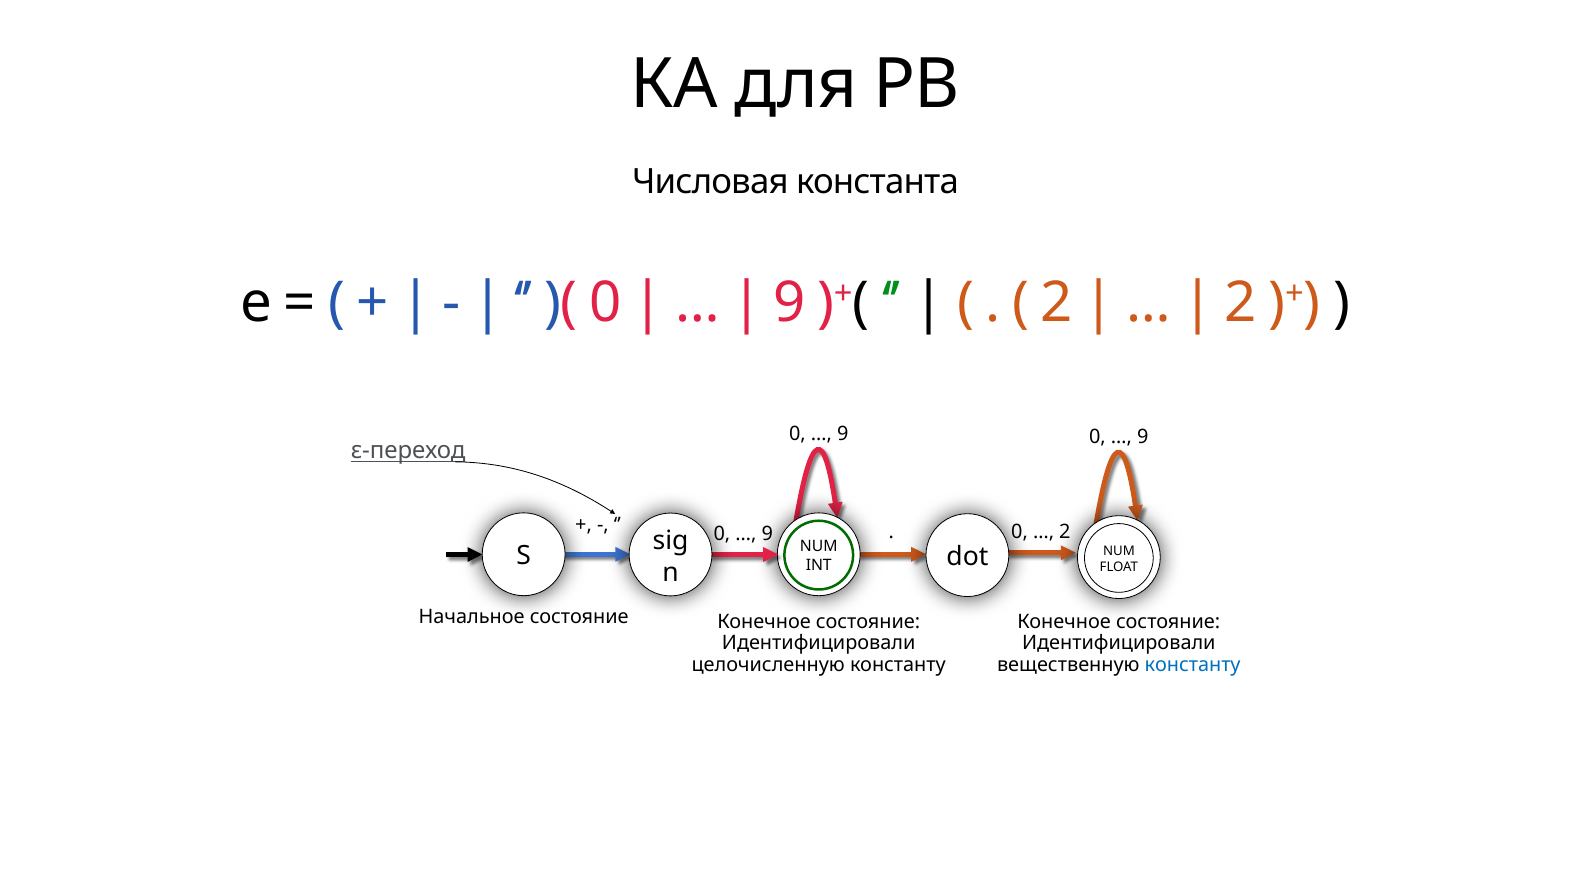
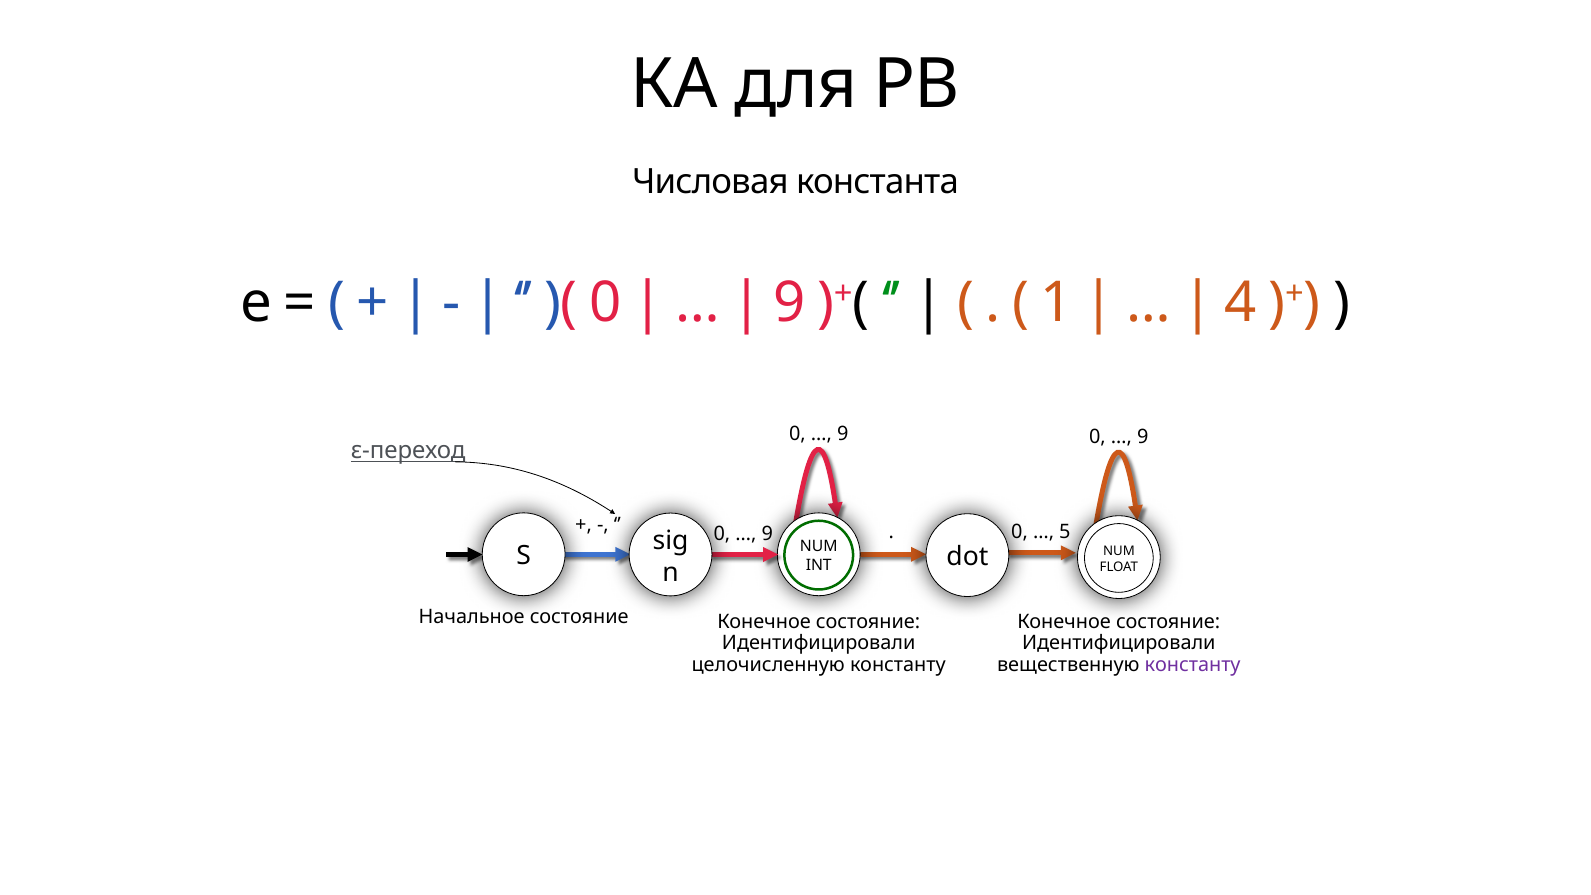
2 at (1057, 303): 2 -> 1
2 at (1241, 303): 2 -> 4
2 at (1065, 532): 2 -> 5
константу at (1193, 665) colour: blue -> purple
